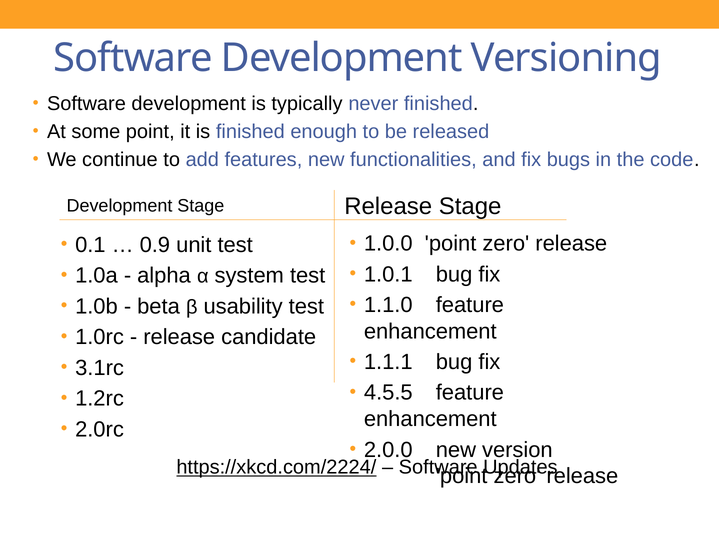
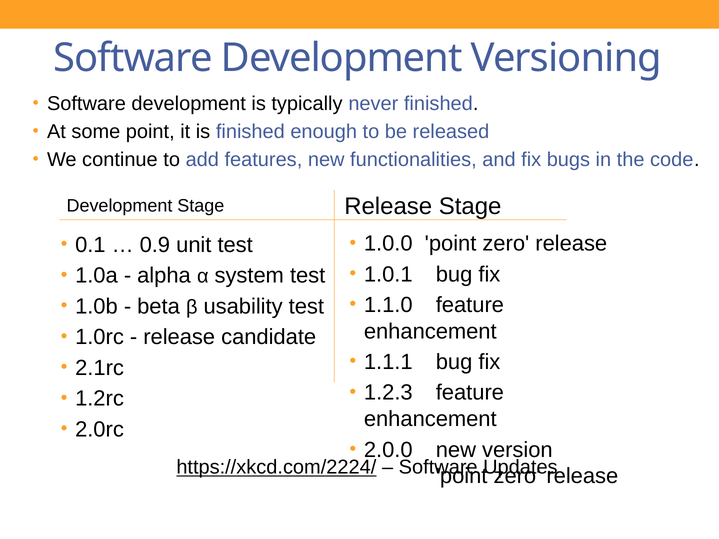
3.1rc: 3.1rc -> 2.1rc
4.5.5: 4.5.5 -> 1.2.3
